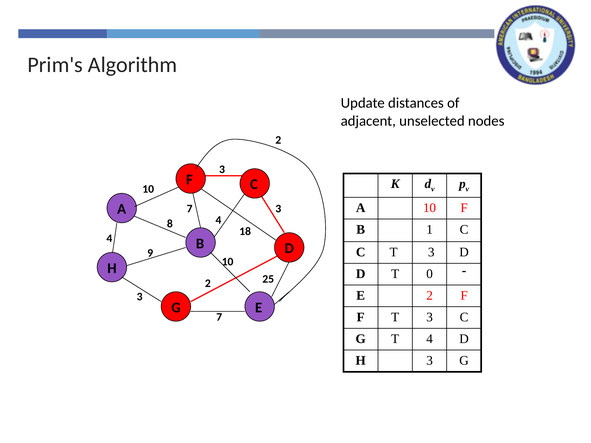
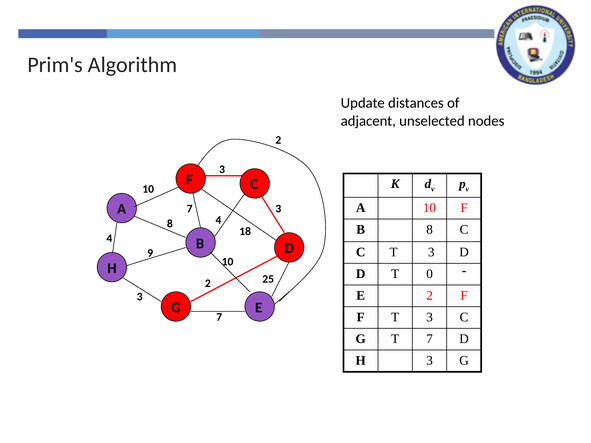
B 1: 1 -> 8
T 4: 4 -> 7
